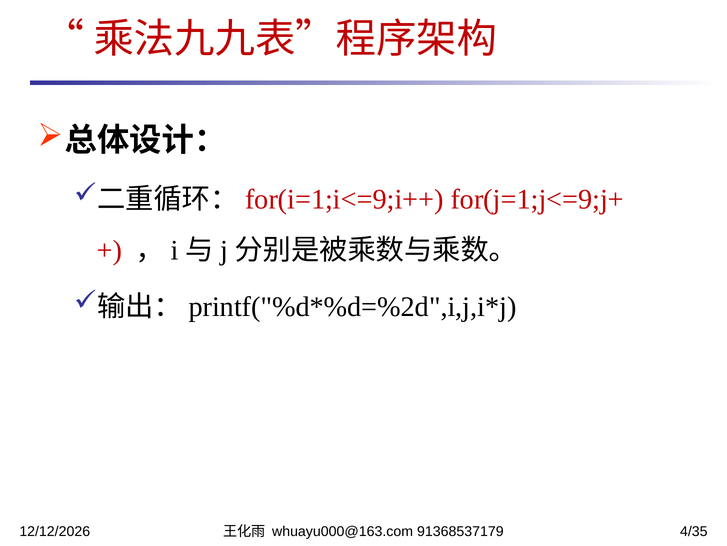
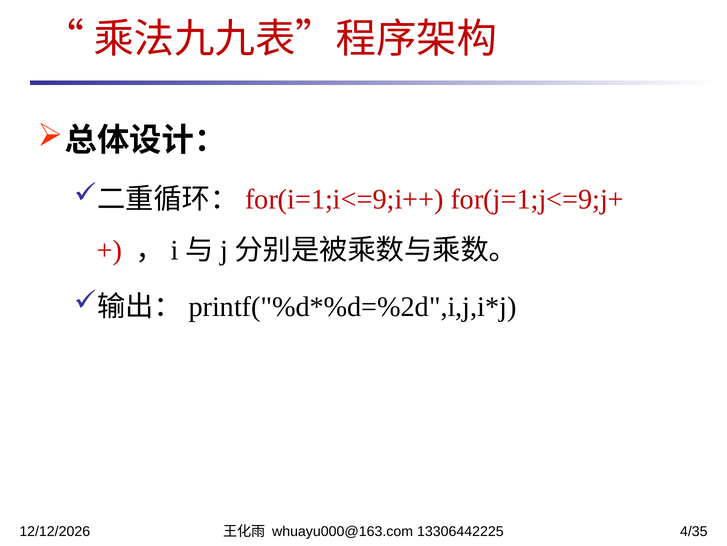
91368537179: 91368537179 -> 13306442225
